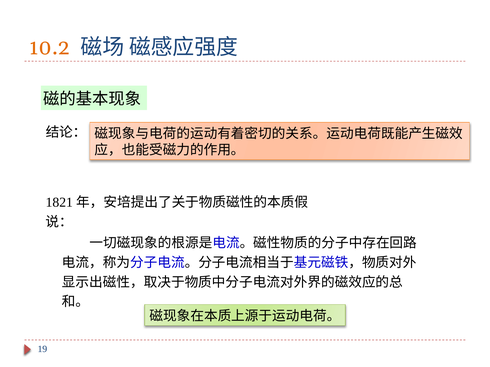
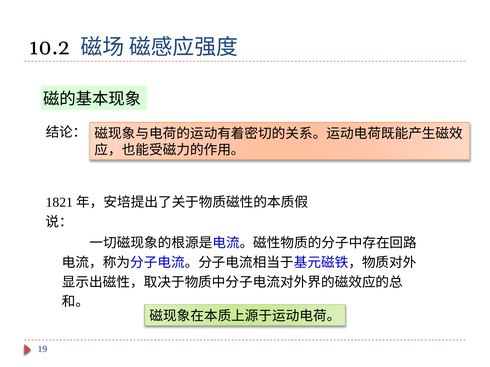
10.2 colour: orange -> black
